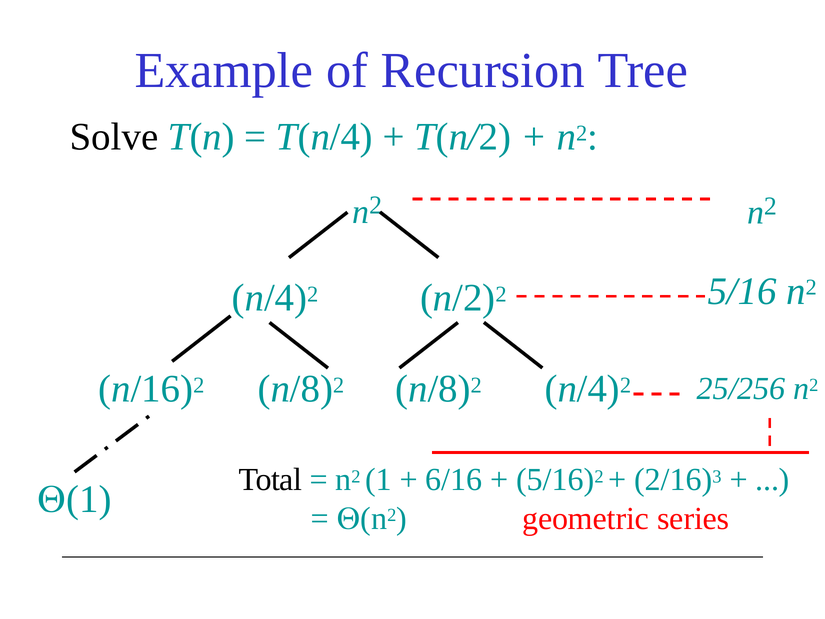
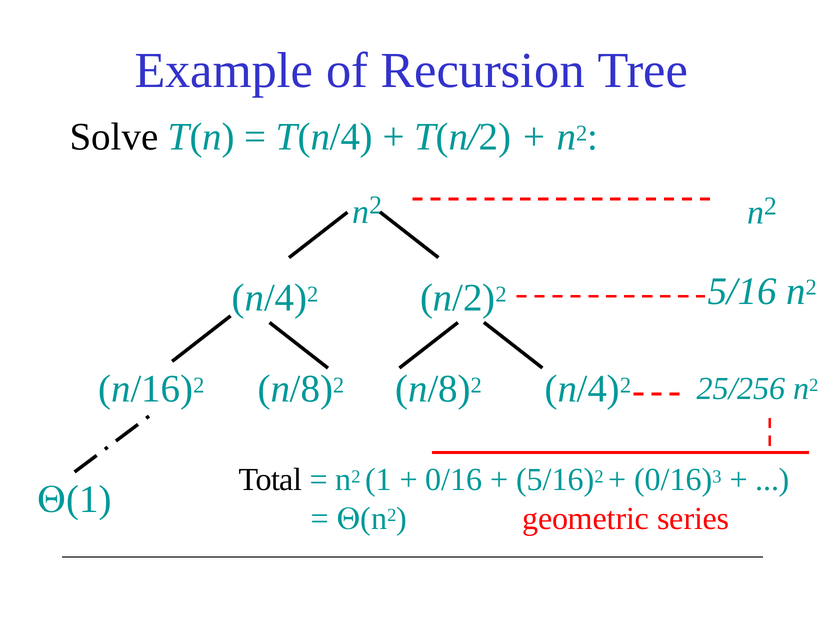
6/16 at (454, 480): 6/16 -> 0/16
2/16 at (673, 480): 2/16 -> 0/16
